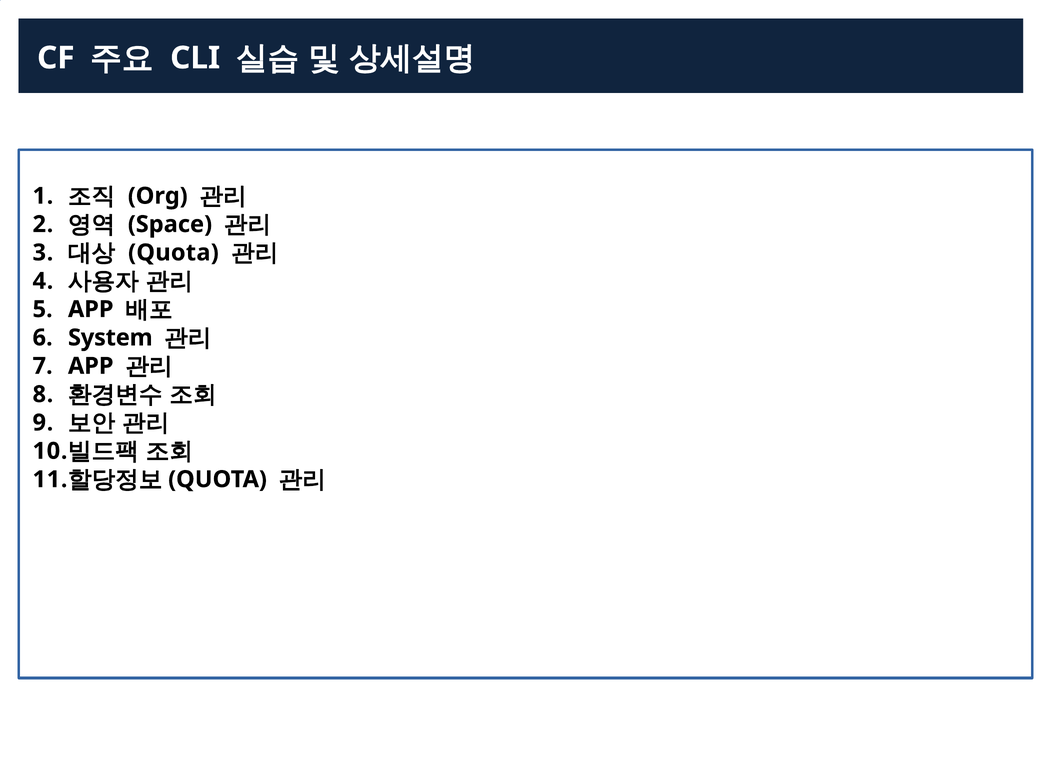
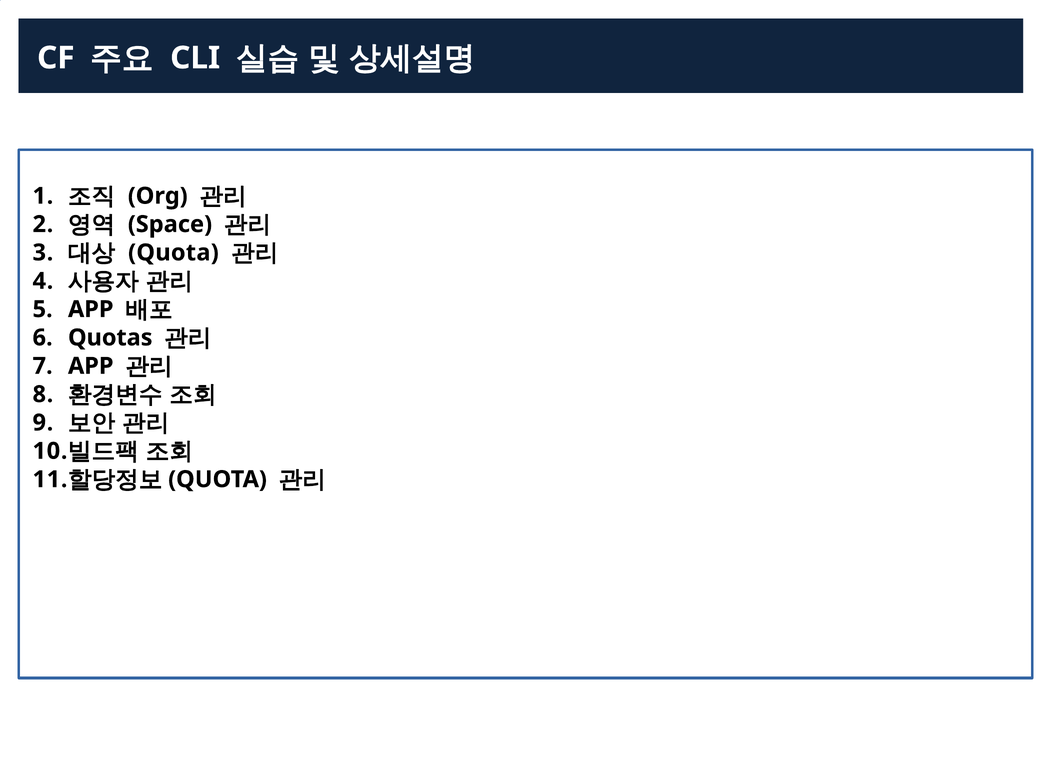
System: System -> Quotas
